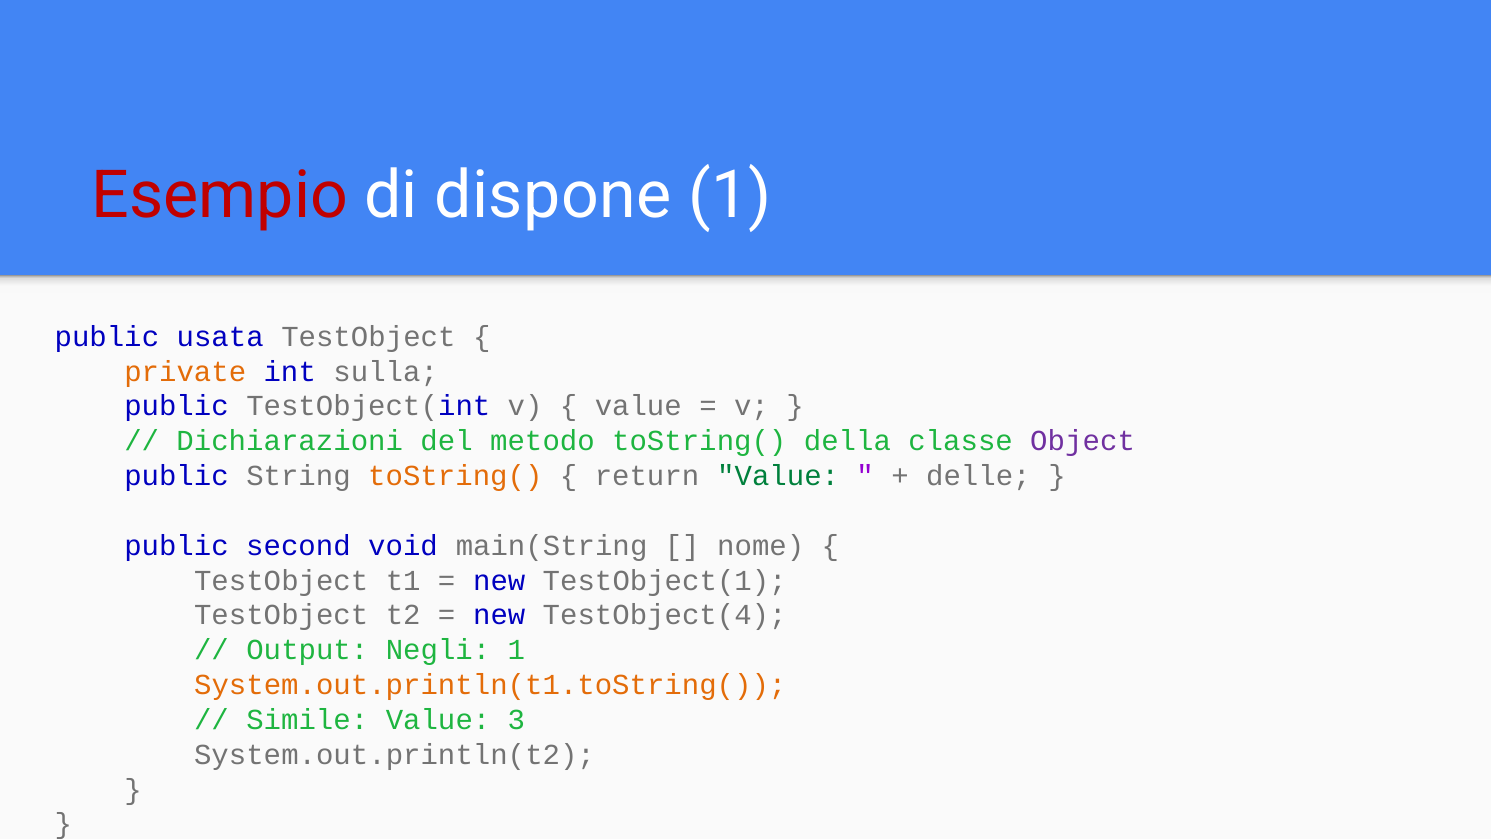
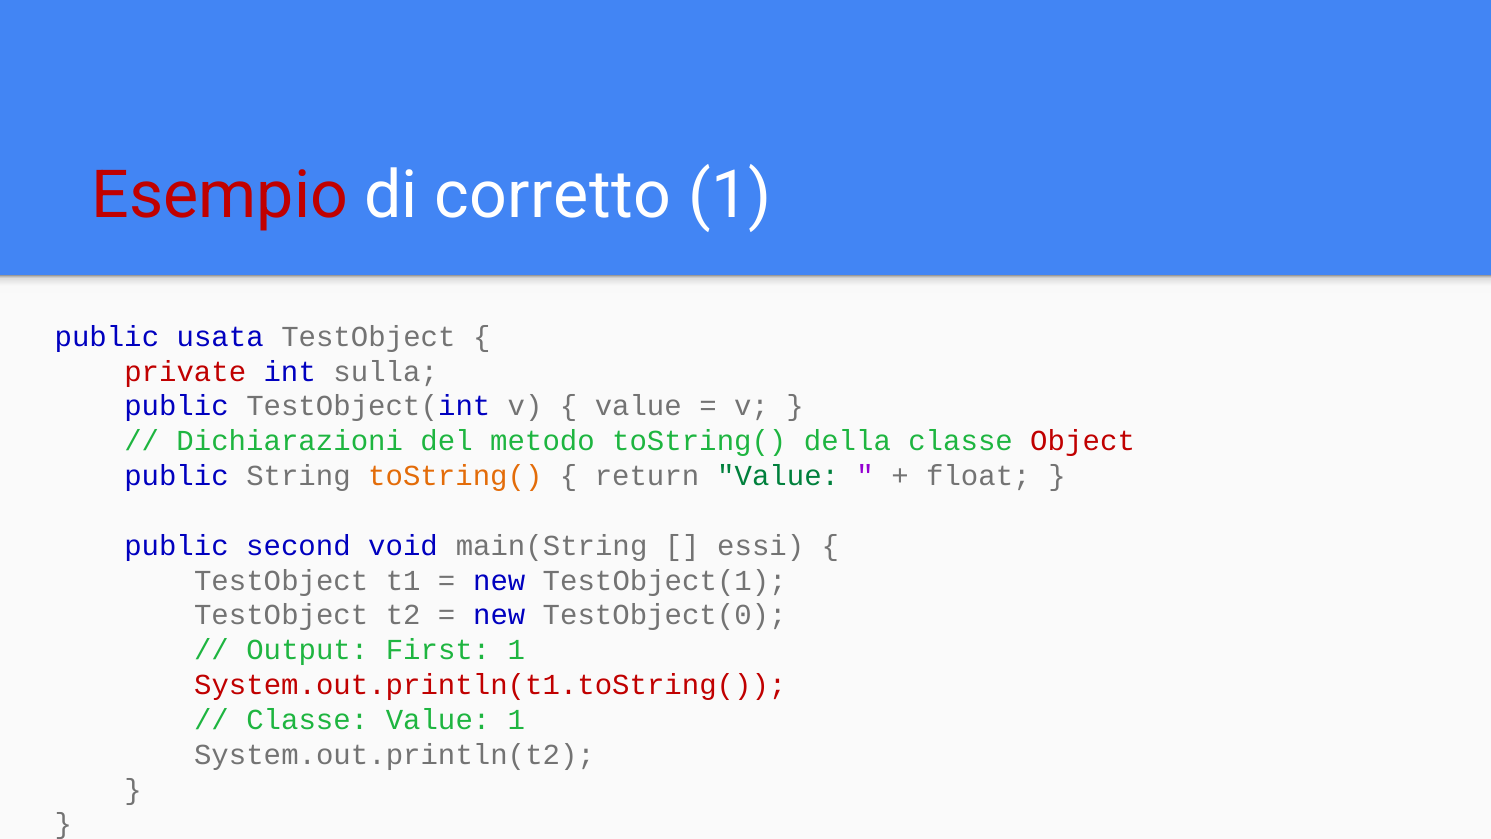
dispone: dispone -> corretto
private colour: orange -> red
Object colour: purple -> red
delle: delle -> float
nome: nome -> essi
TestObject(4: TestObject(4 -> TestObject(0
Negli: Negli -> First
System.out.println(t1.toString( colour: orange -> red
Simile at (307, 720): Simile -> Classe
Value 3: 3 -> 1
